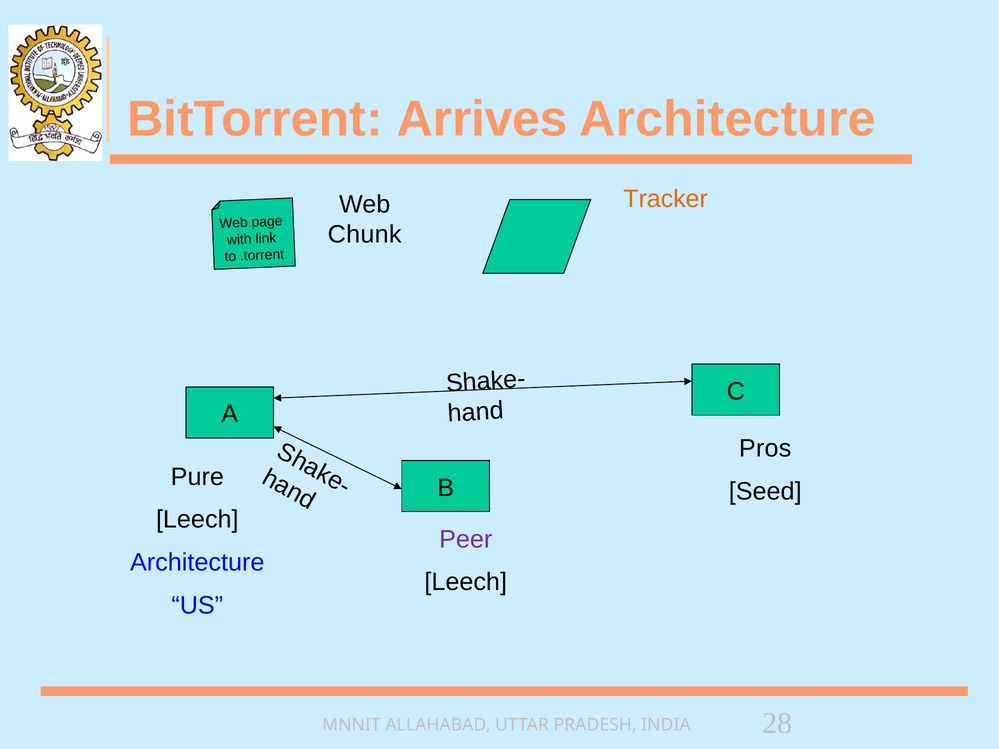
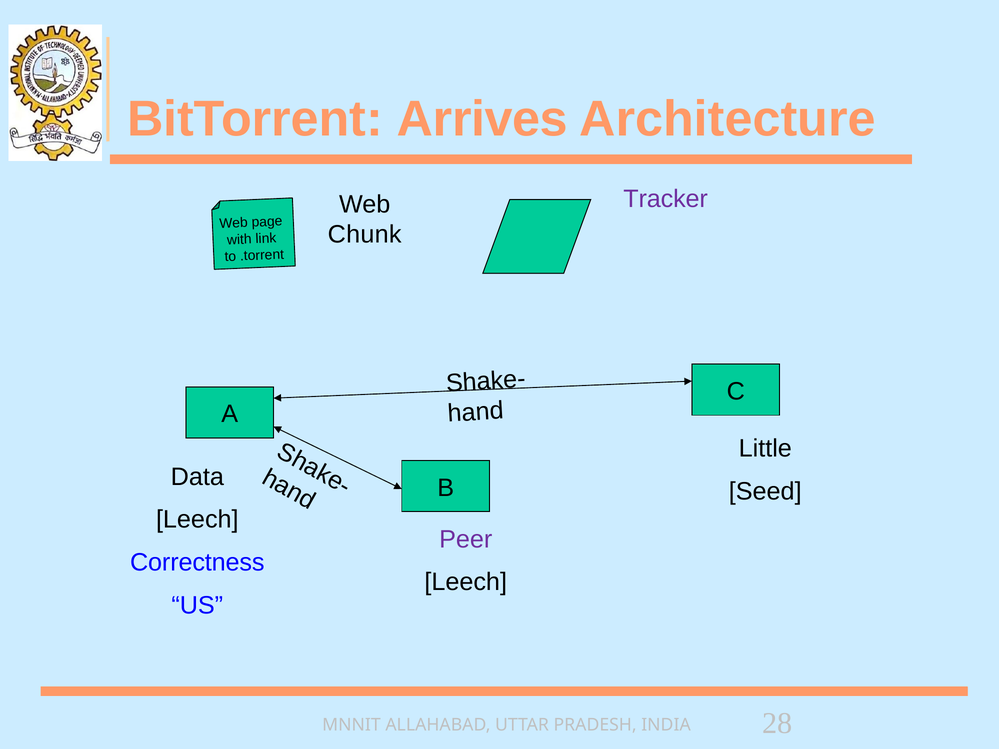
Tracker colour: orange -> purple
Pros: Pros -> Little
Pure: Pure -> Data
Architecture at (197, 563): Architecture -> Correctness
